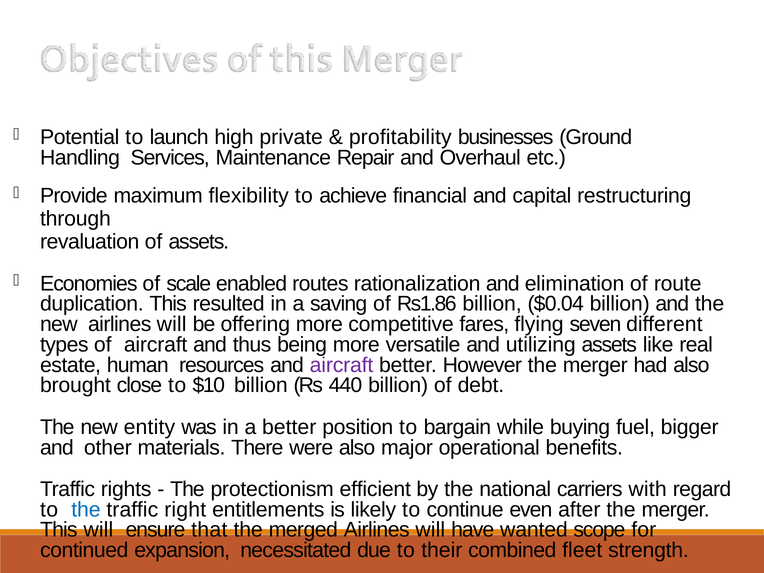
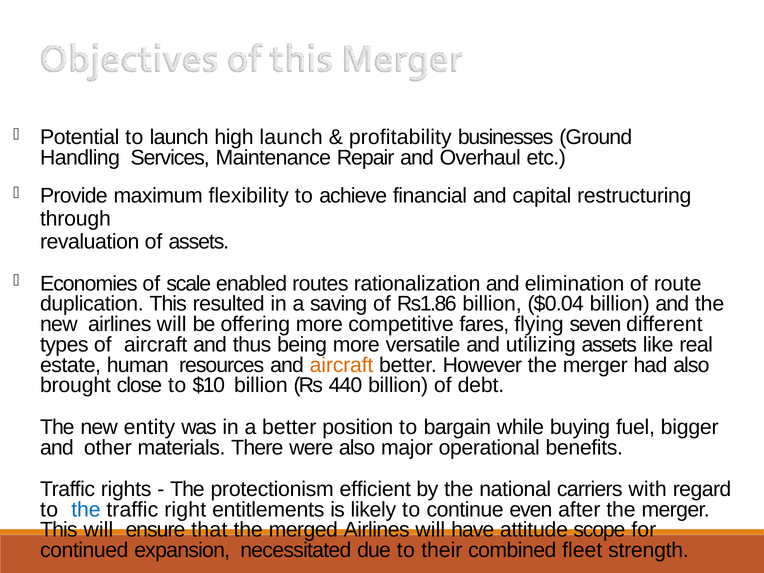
high private: private -> launch
aircraft at (342, 365) colour: purple -> orange
wanted: wanted -> attitude
